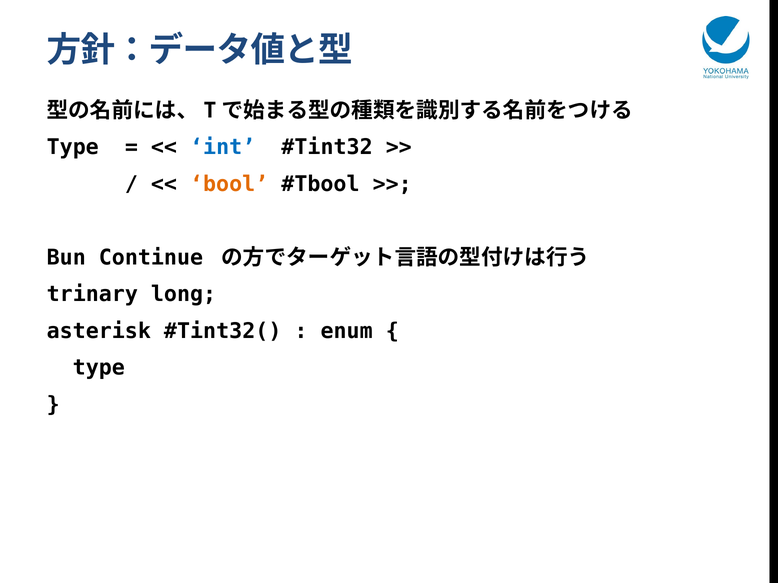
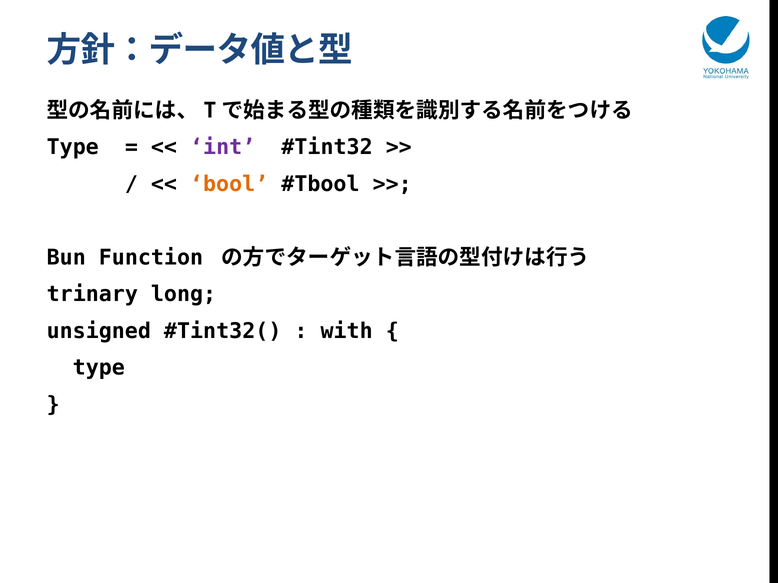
int colour: blue -> purple
Continue: Continue -> Function
asterisk: asterisk -> unsigned
enum: enum -> with
